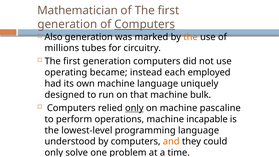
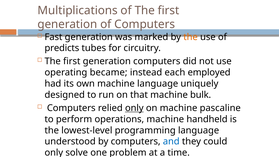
Mathematician: Mathematician -> Multiplications
Computers at (145, 24) underline: present -> none
Also: Also -> Fast
millions: millions -> predicts
incapable: incapable -> handheld
and colour: orange -> blue
